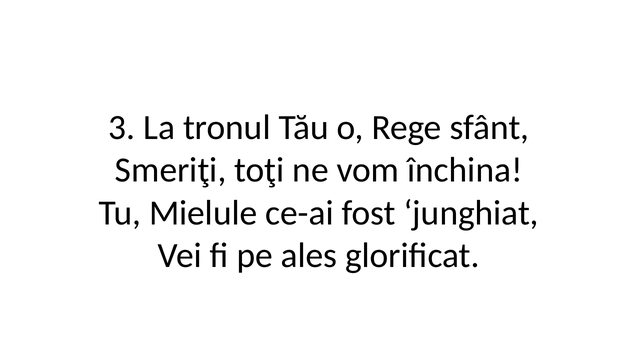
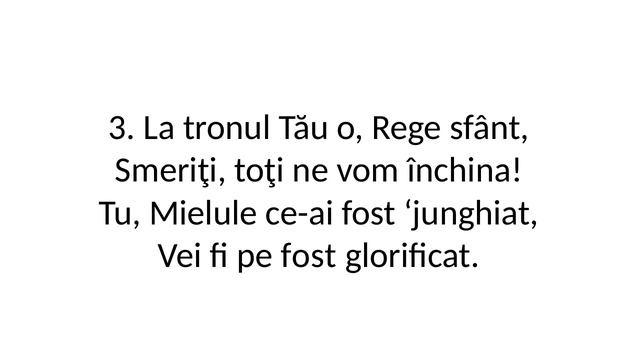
pe ales: ales -> fost
